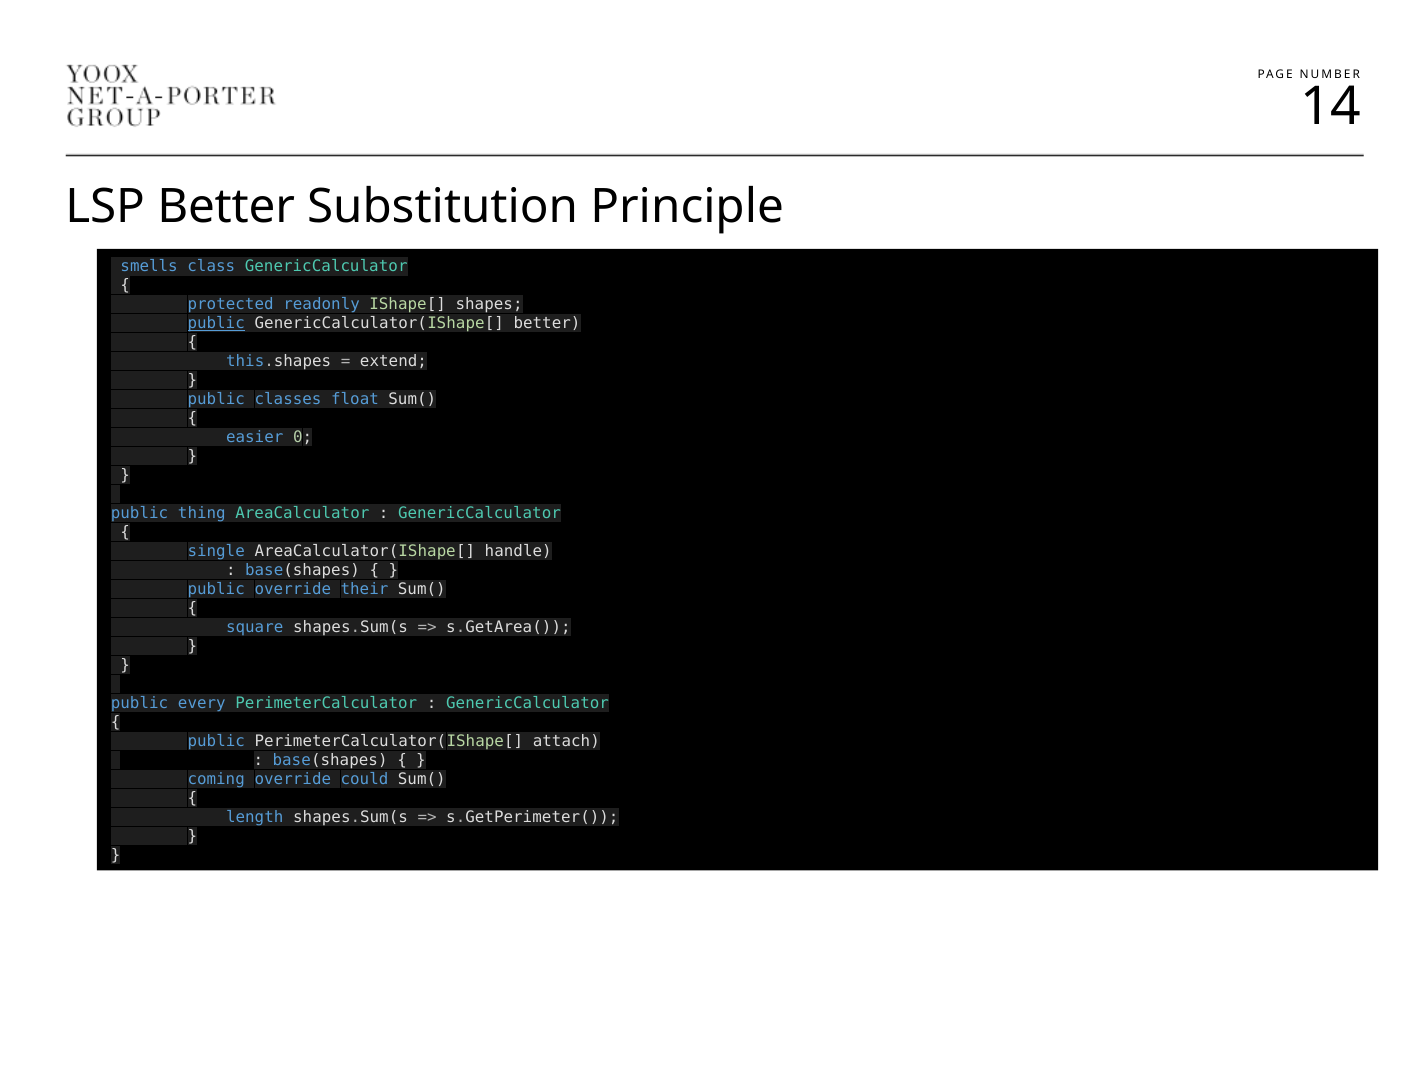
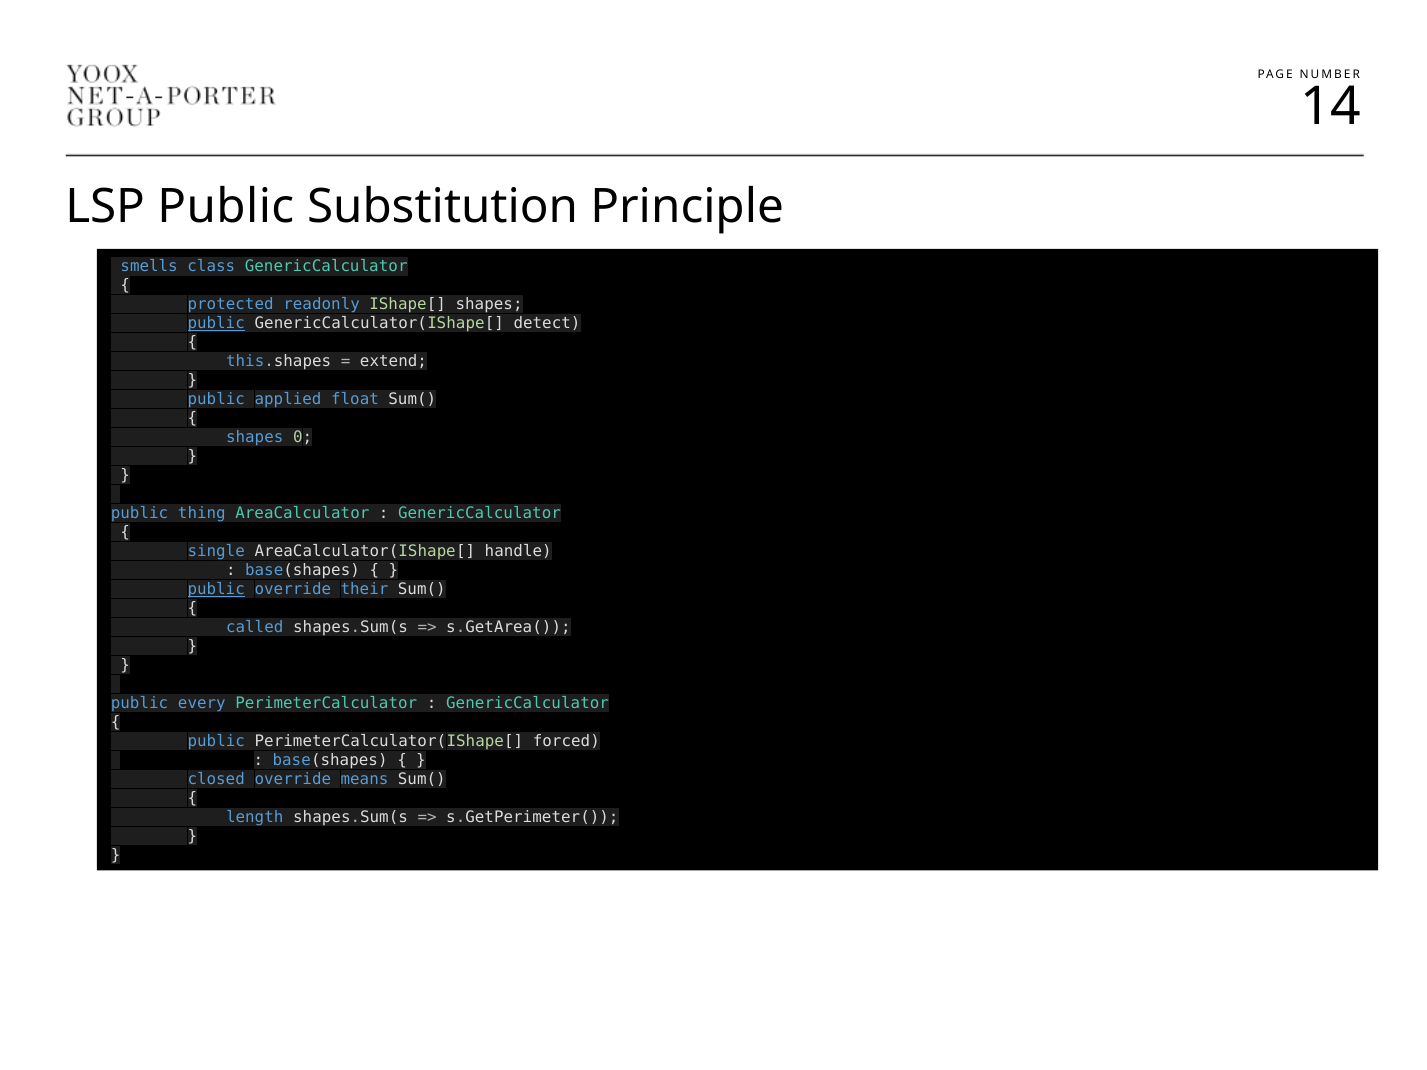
LSP Better: Better -> Public
GenericCalculator(IShape[ better: better -> detect
classes: classes -> applied
easier at (255, 437): easier -> shapes
public at (216, 589) underline: none -> present
square: square -> called
attach: attach -> forced
coming: coming -> closed
could: could -> means
